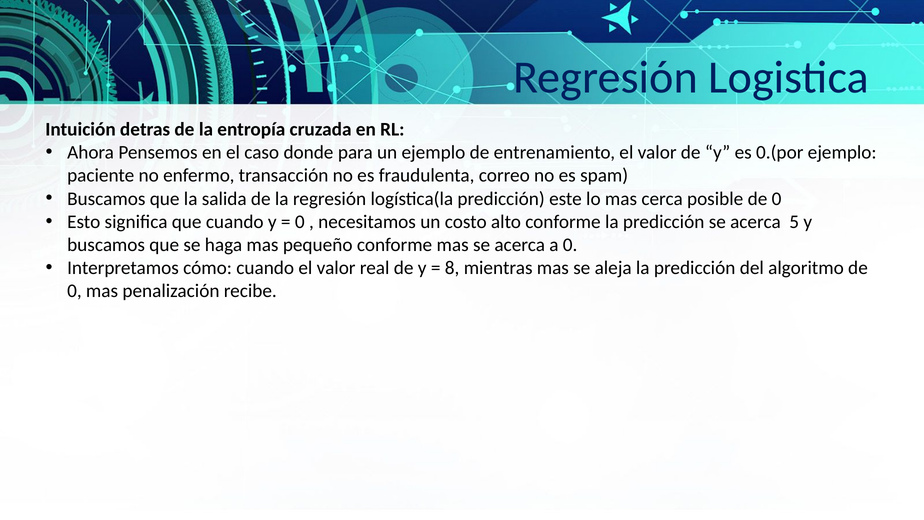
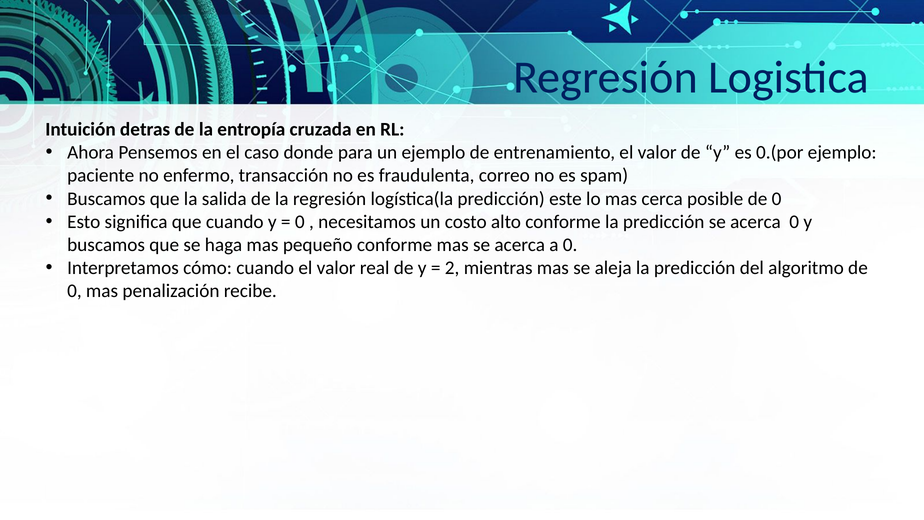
acerca 5: 5 -> 0
8: 8 -> 2
